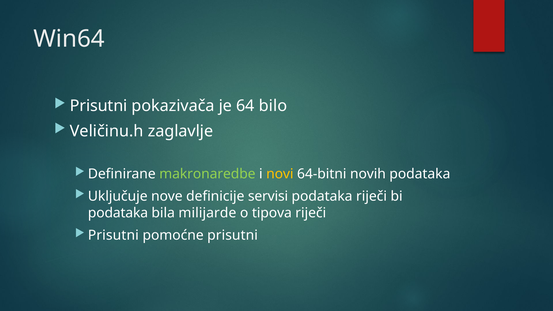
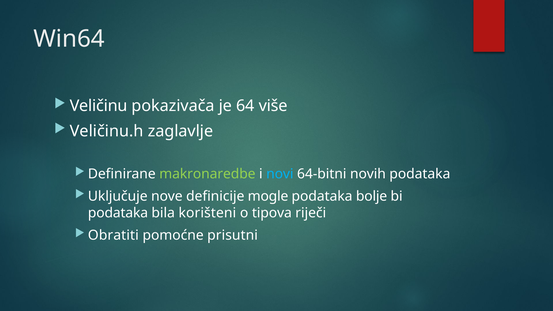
Prisutni at (99, 106): Prisutni -> Veličinu
bilo: bilo -> više
novi colour: yellow -> light blue
servisi: servisi -> mogle
podataka riječi: riječi -> bolje
milijarde: milijarde -> korišteni
Prisutni at (113, 235): Prisutni -> Obratiti
